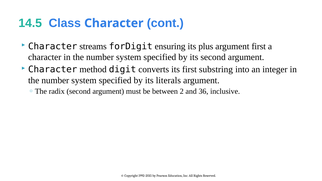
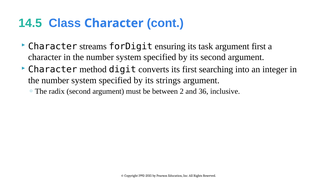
plus: plus -> task
substring: substring -> searching
literals: literals -> strings
